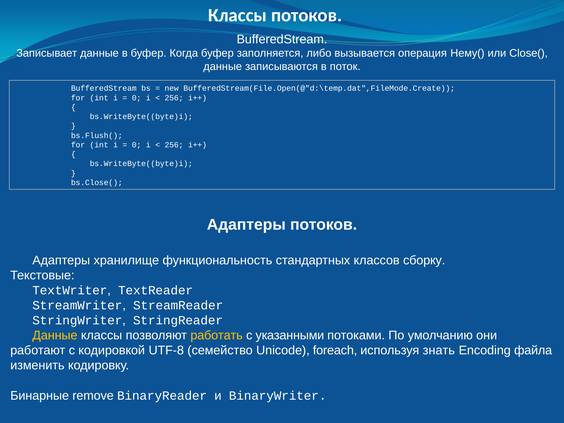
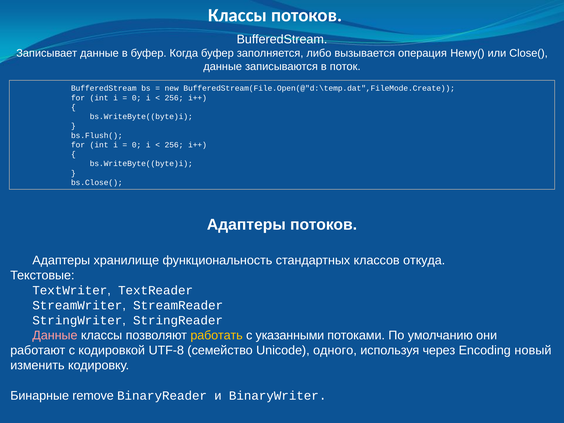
сборку: сборку -> откуда
Данные at (55, 335) colour: yellow -> pink
foreach: foreach -> одного
знать: знать -> через
файла: файла -> новый
